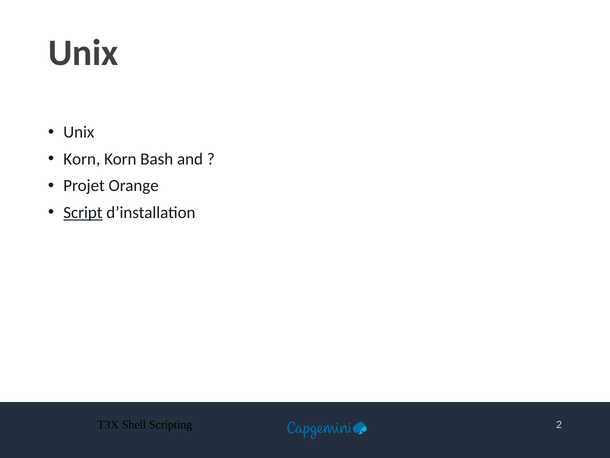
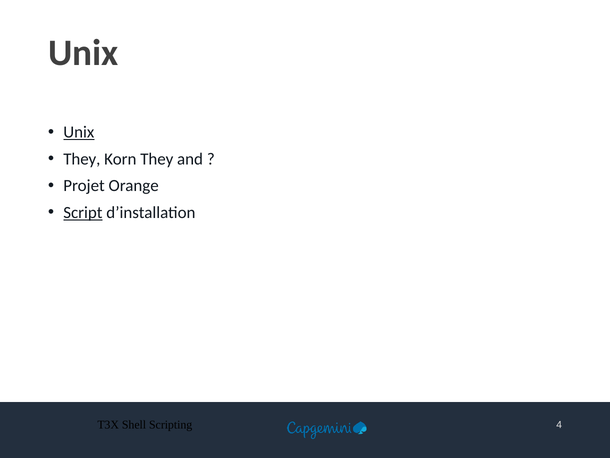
Unix at (79, 132) underline: none -> present
Korn at (82, 159): Korn -> They
Korn Bash: Bash -> They
2: 2 -> 4
